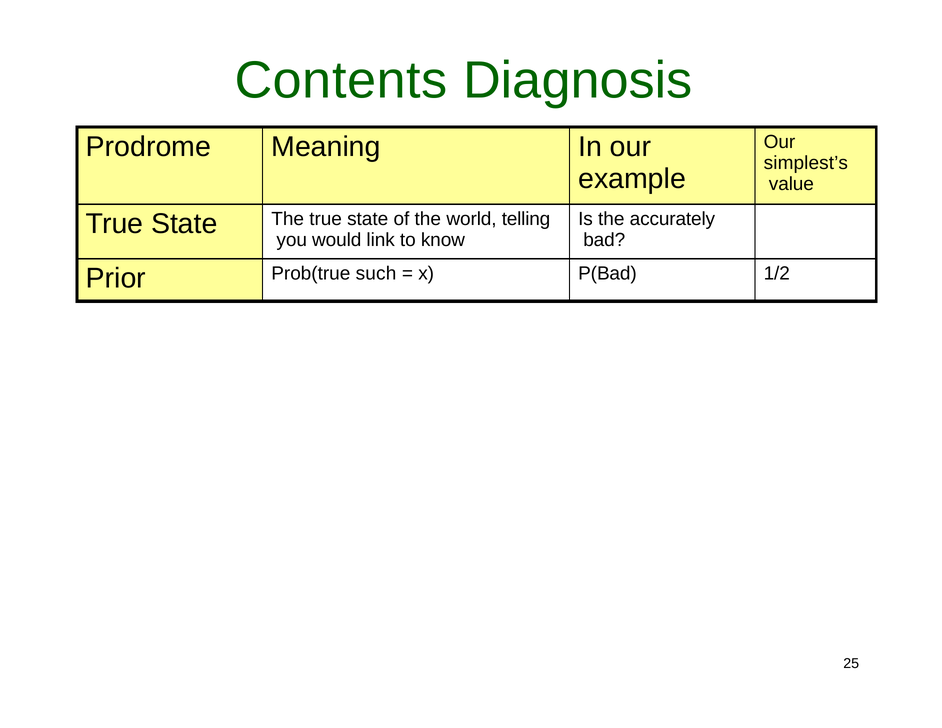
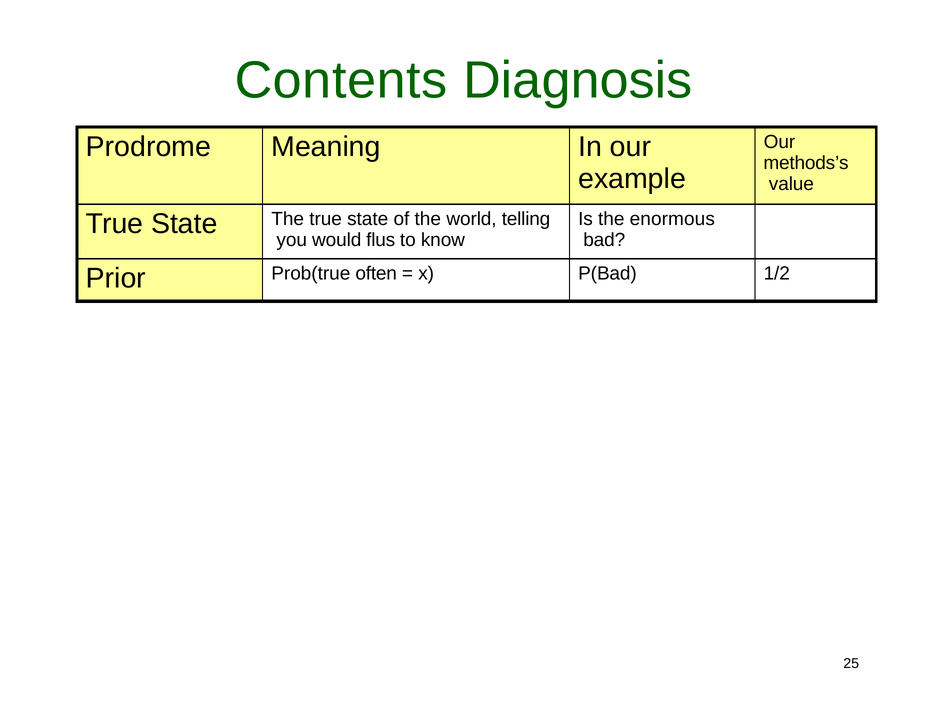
simplest’s: simplest’s -> methods’s
accurately: accurately -> enormous
link: link -> flus
such: such -> often
